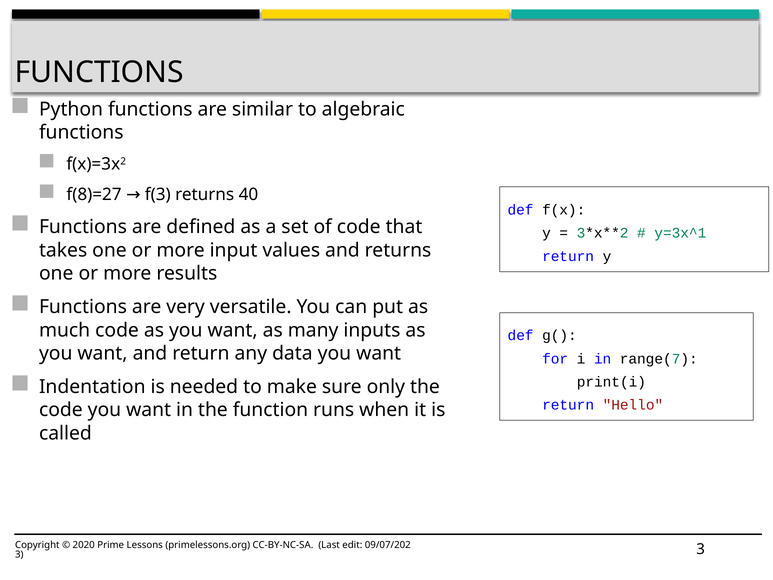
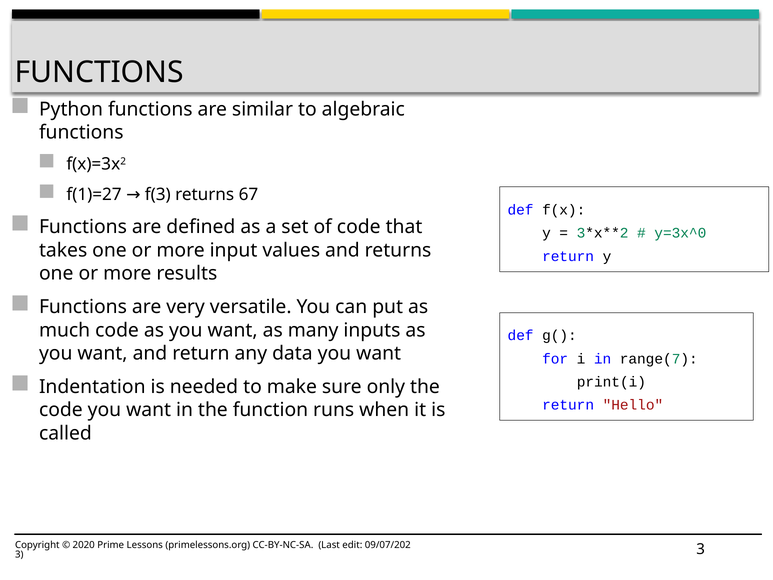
f(8)=27: f(8)=27 -> f(1)=27
40: 40 -> 67
y=3x^1: y=3x^1 -> y=3x^0
